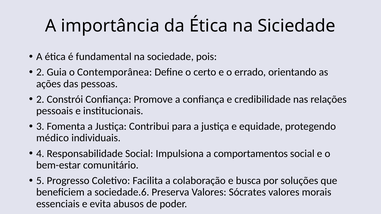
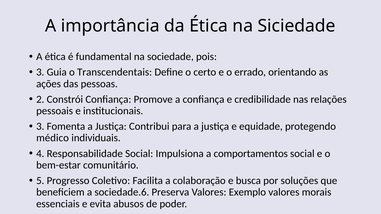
2 at (40, 72): 2 -> 3
Contemporânea: Contemporânea -> Transcendentais
Sócrates: Sócrates -> Exemplo
